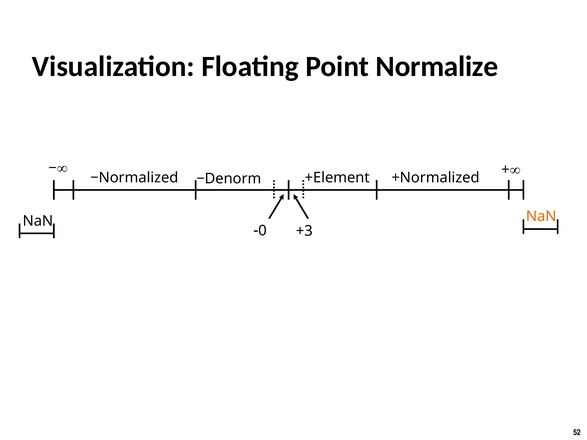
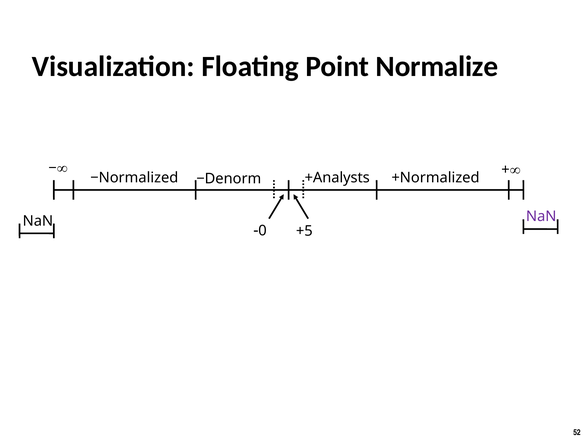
+Element: +Element -> +Analysts
NaN at (541, 216) colour: orange -> purple
+3: +3 -> +5
